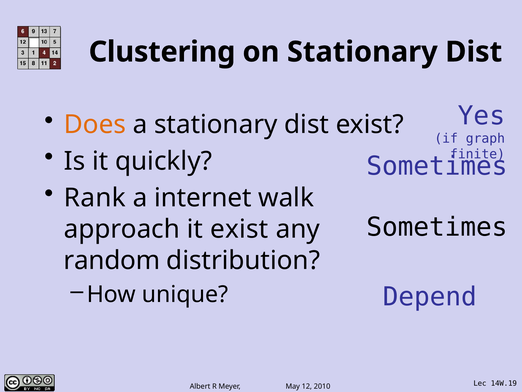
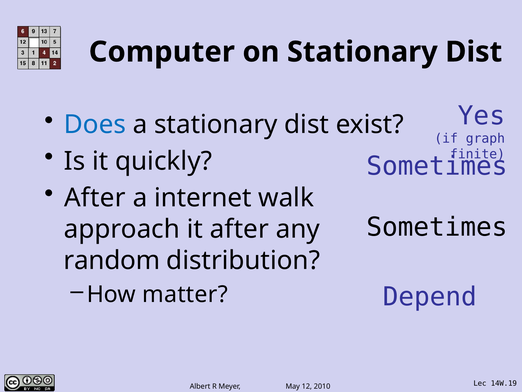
Clustering: Clustering -> Computer
Does colour: orange -> blue
Rank at (95, 198): Rank -> After
it exist: exist -> after
unique: unique -> matter
